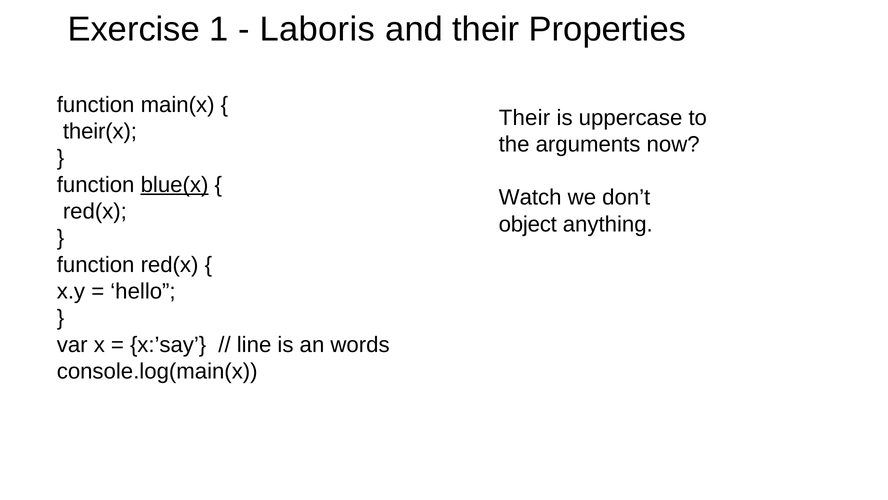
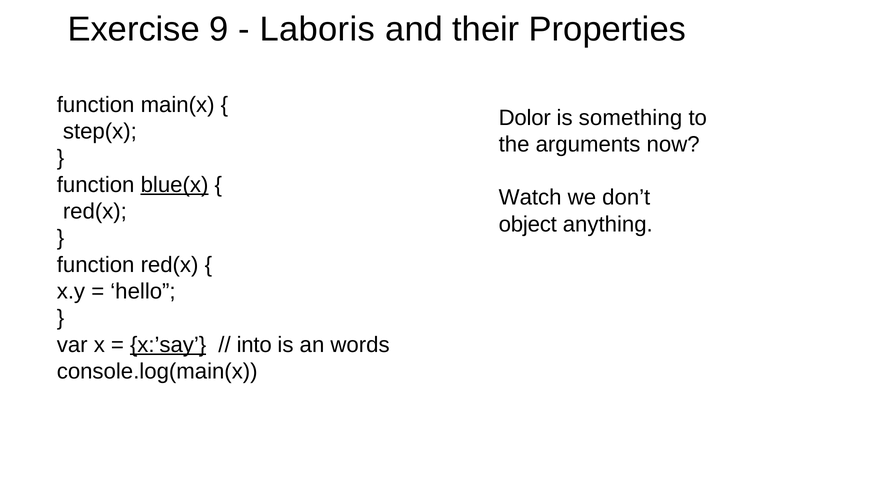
1: 1 -> 9
Their at (525, 118): Their -> Dolor
uppercase: uppercase -> something
their(x: their(x -> step(x
x:’say underline: none -> present
line: line -> into
